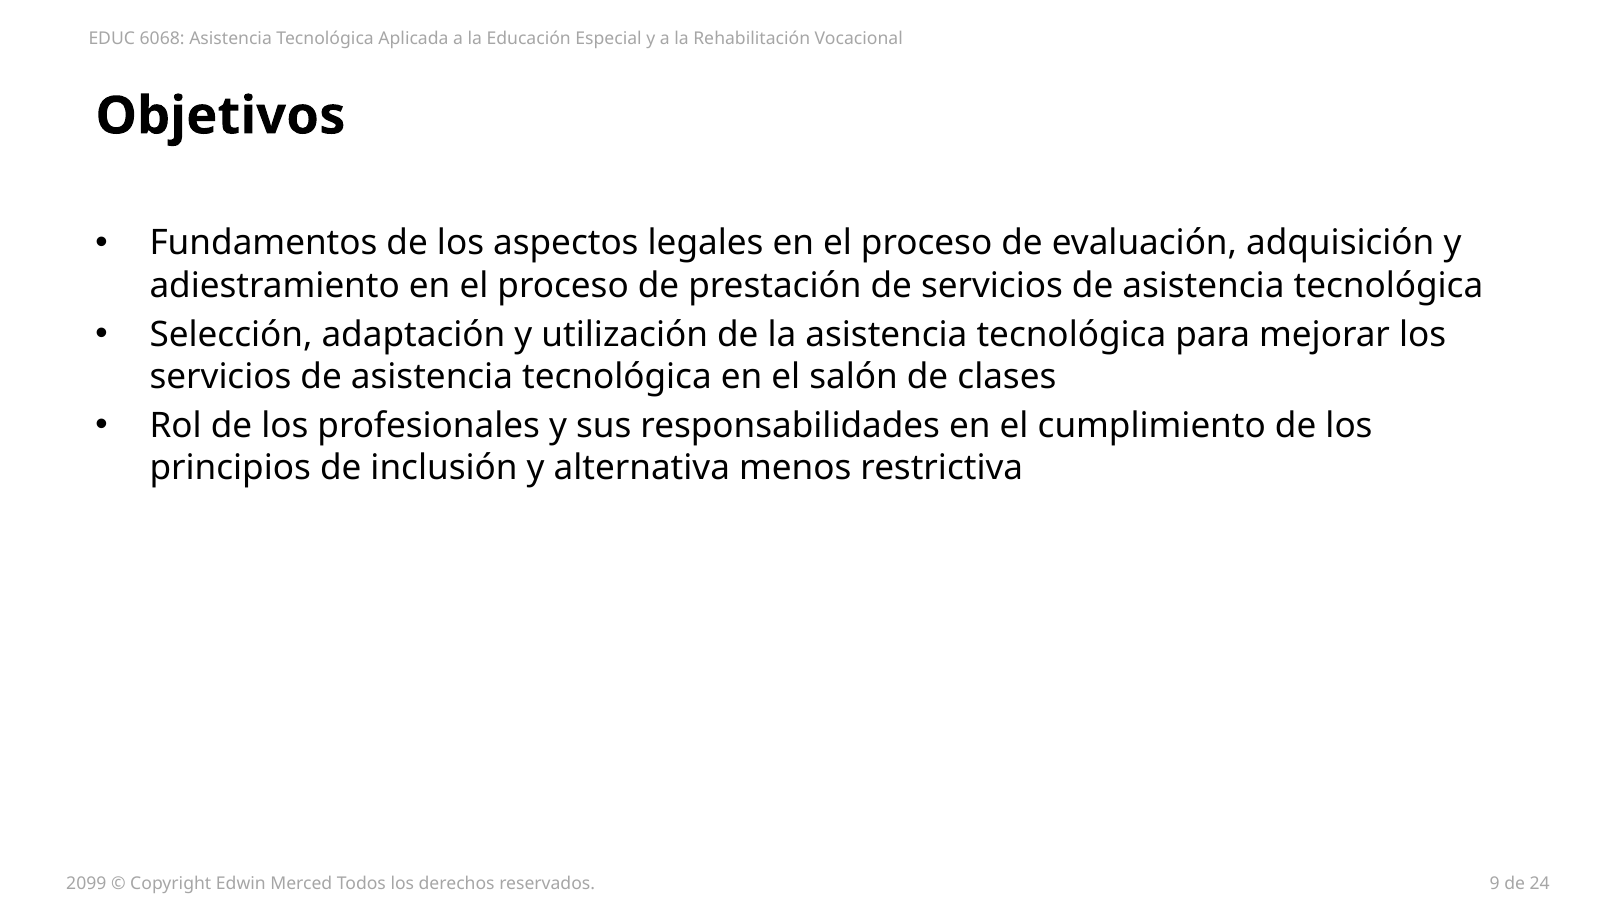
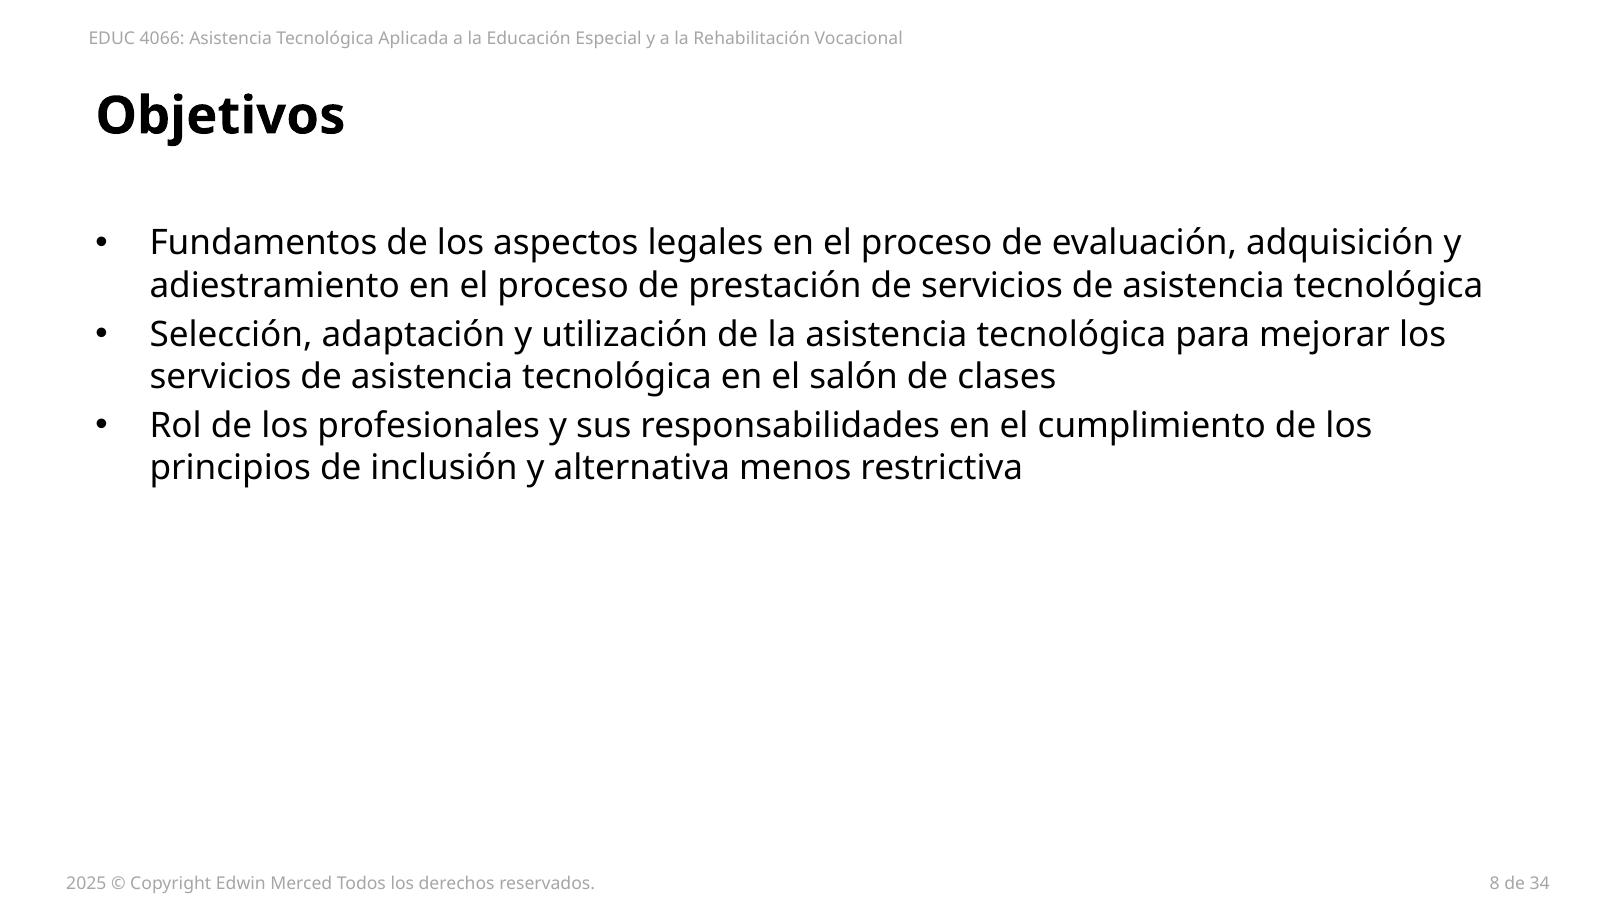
6068: 6068 -> 4066
2099: 2099 -> 2025
9: 9 -> 8
24: 24 -> 34
